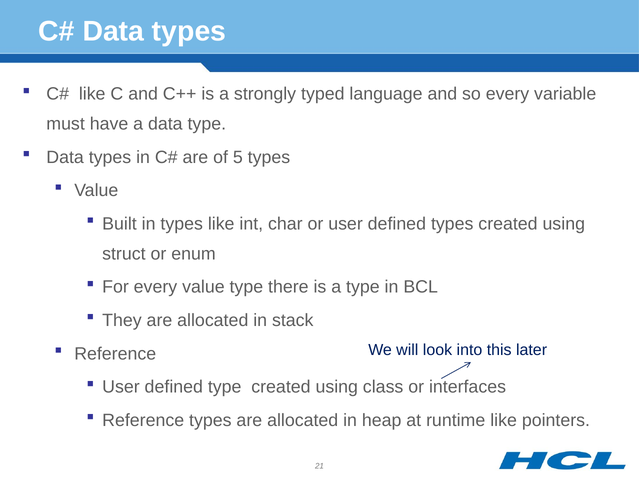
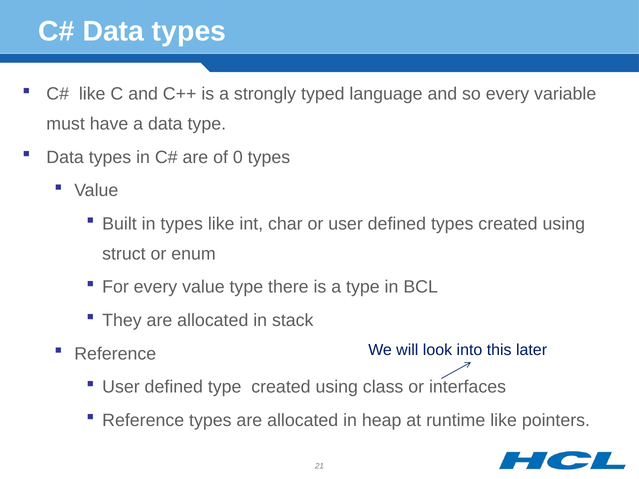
5: 5 -> 0
